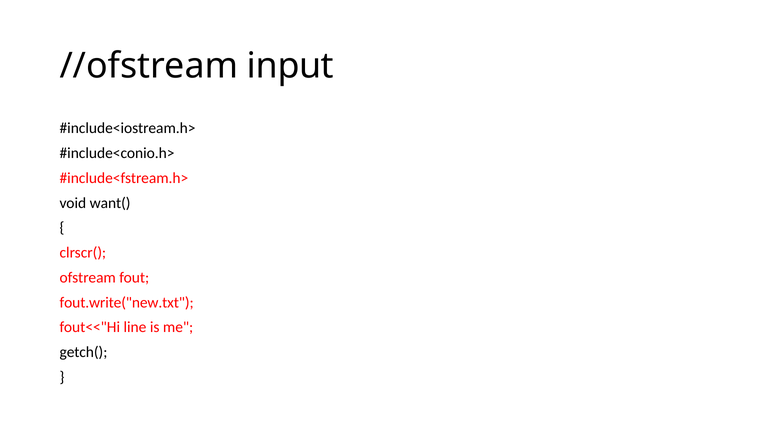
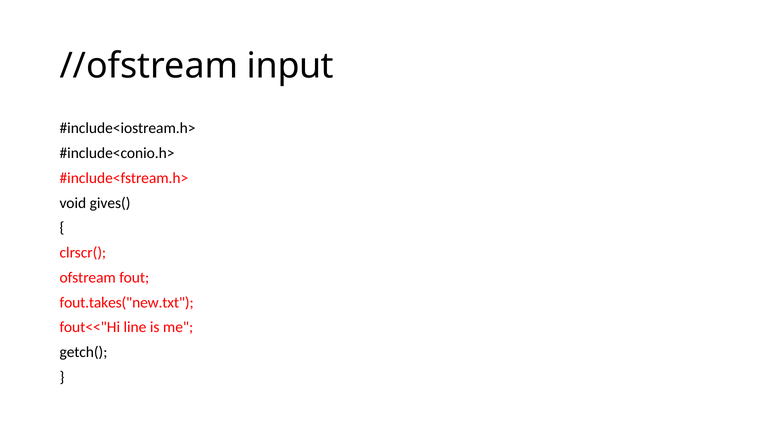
want(: want( -> gives(
fout.write("new.txt: fout.write("new.txt -> fout.takes("new.txt
